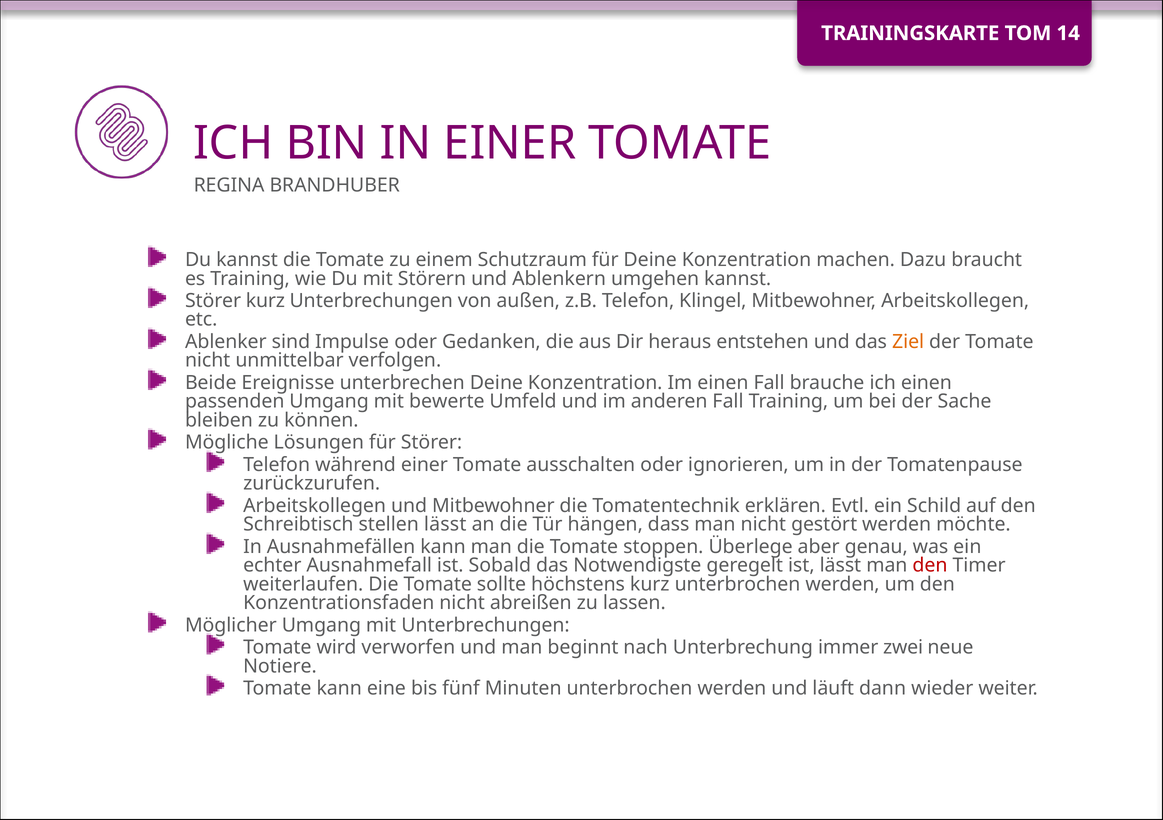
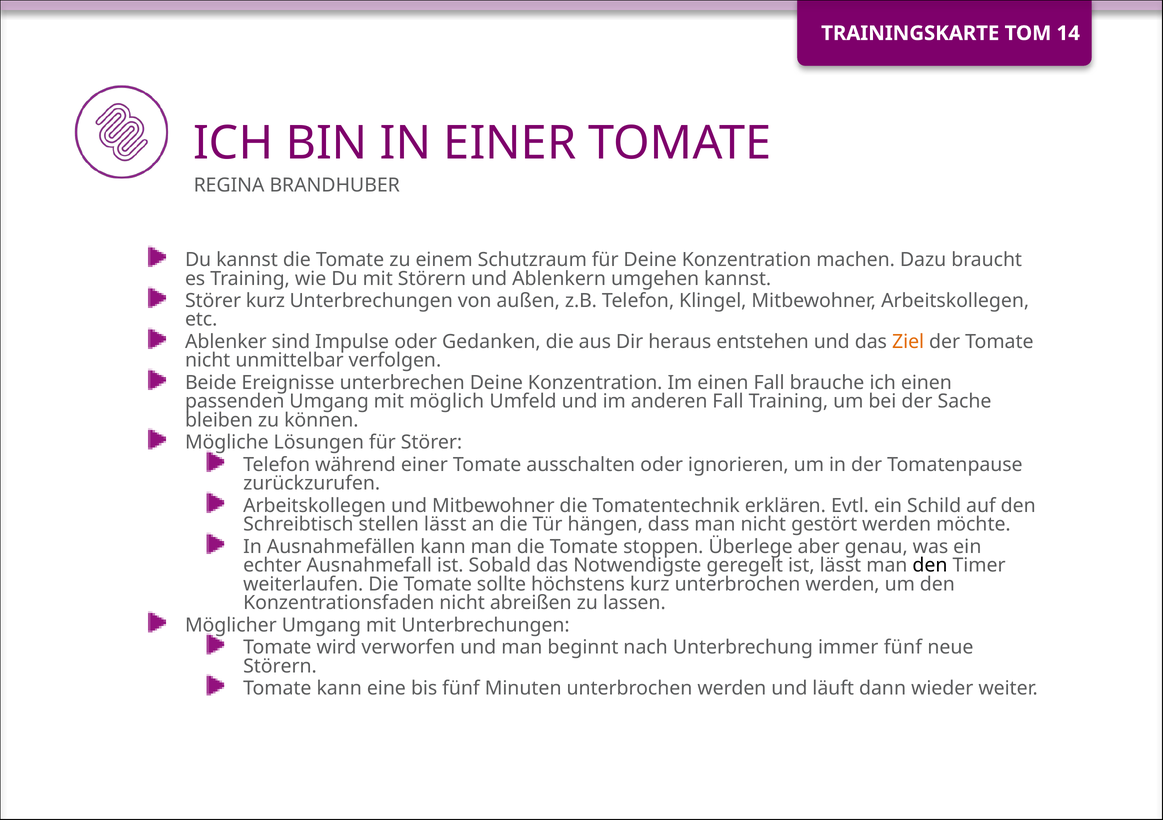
bewerte: bewerte -> möglich
den at (930, 565) colour: red -> black
immer zwei: zwei -> fünf
Notiere at (280, 666): Notiere -> Störern
